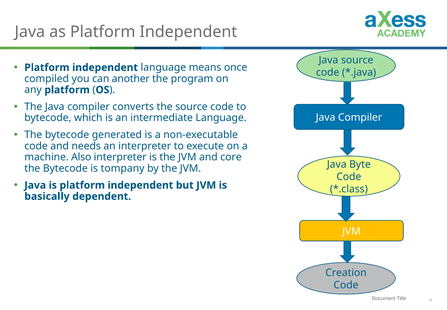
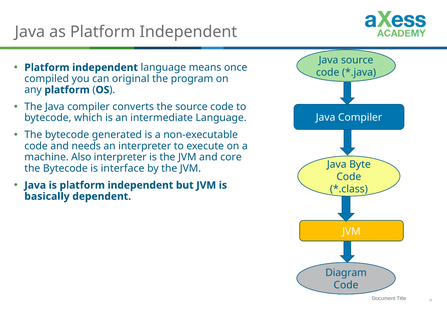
another: another -> original
tompany: tompany -> interface
Creation: Creation -> Diagram
